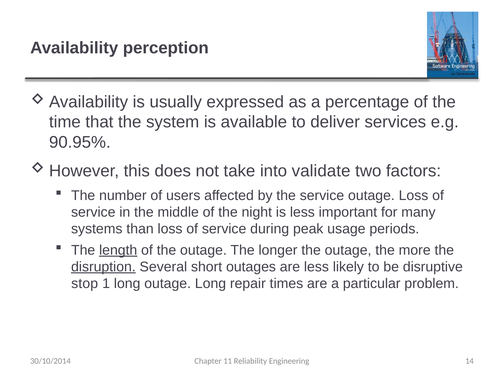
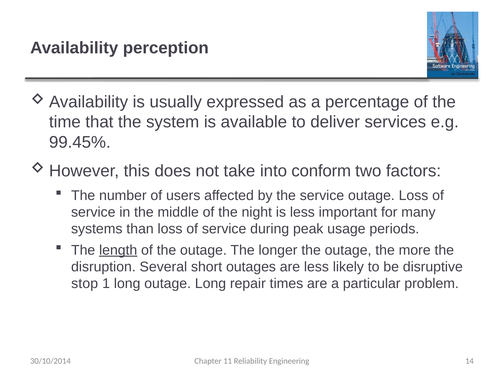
90.95%: 90.95% -> 99.45%
validate: validate -> conform
disruption underline: present -> none
